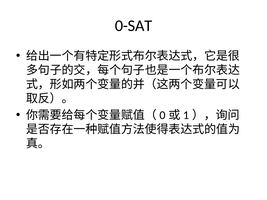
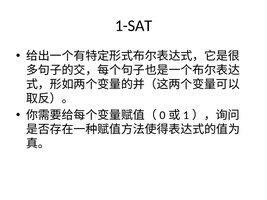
0-SAT: 0-SAT -> 1-SAT
